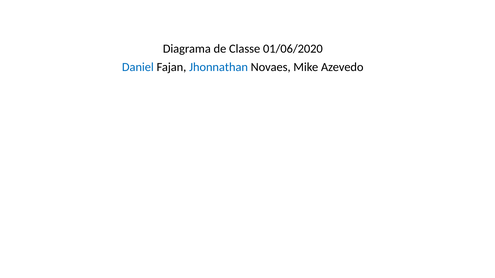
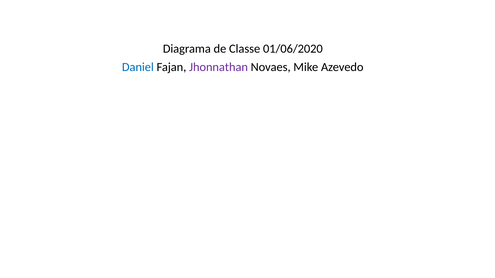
Jhonnathan colour: blue -> purple
